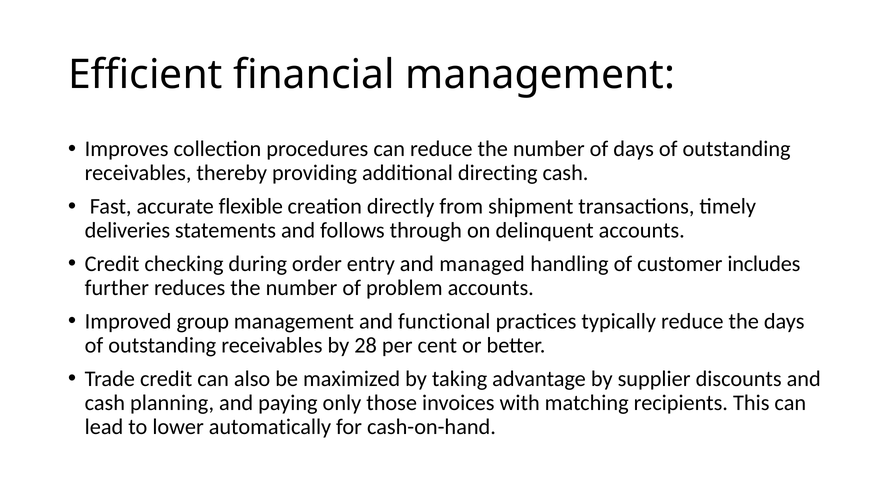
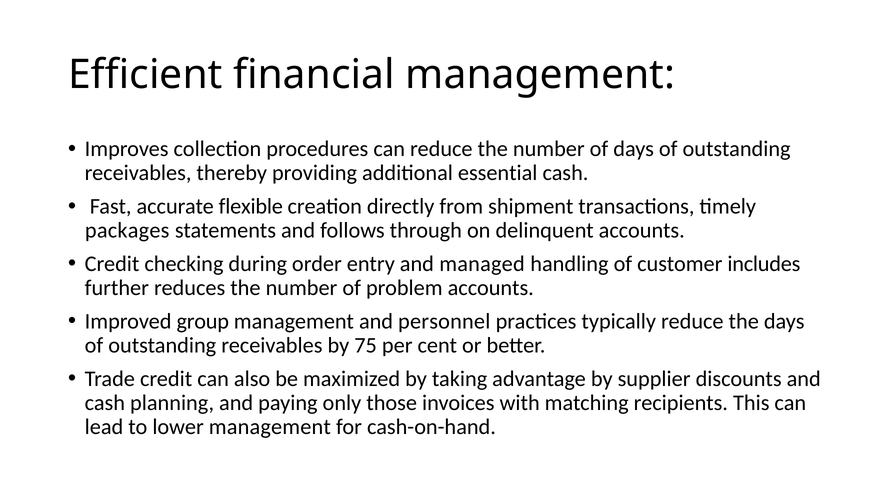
directing: directing -> essential
deliveries: deliveries -> packages
functional: functional -> personnel
28: 28 -> 75
lower automatically: automatically -> management
